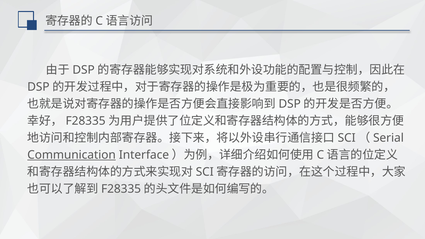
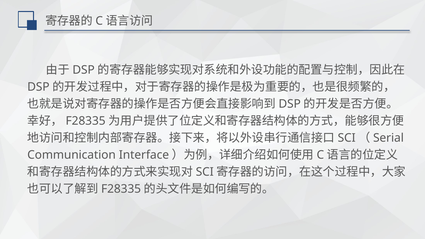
Communication underline: present -> none
